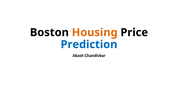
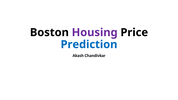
Housing colour: orange -> purple
